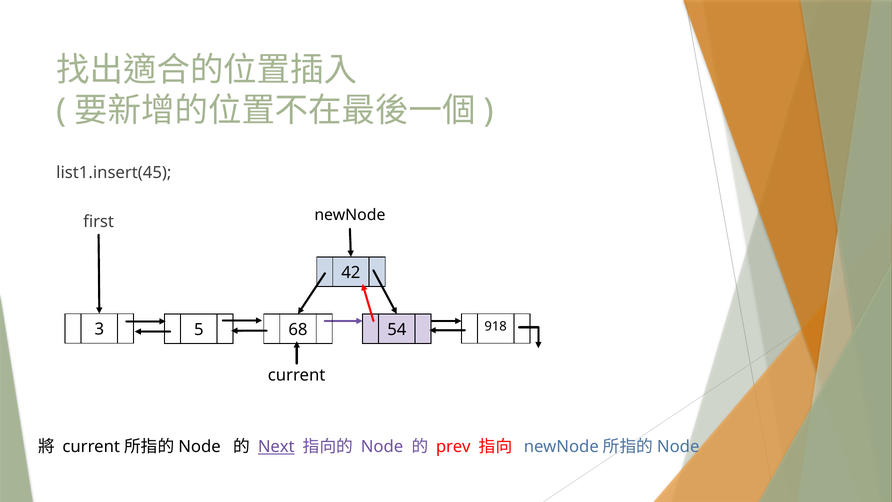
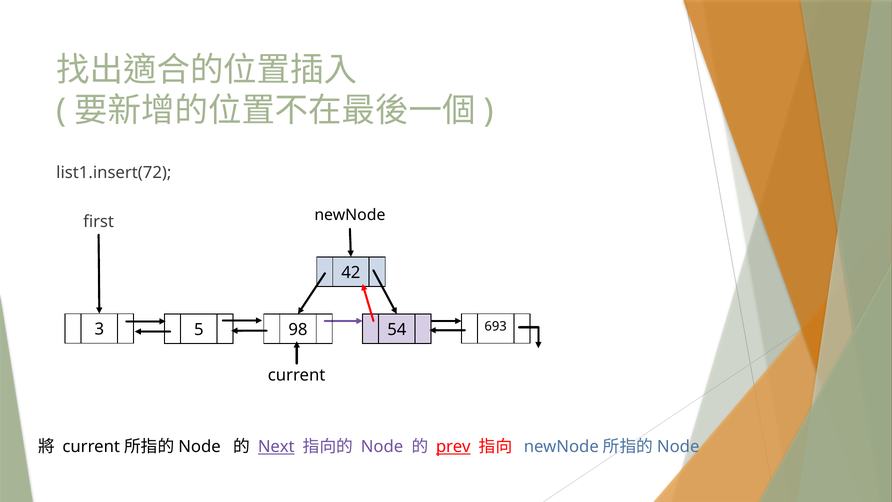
list1.insert(45: list1.insert(45 -> list1.insert(72
68: 68 -> 98
918: 918 -> 693
prev underline: none -> present
